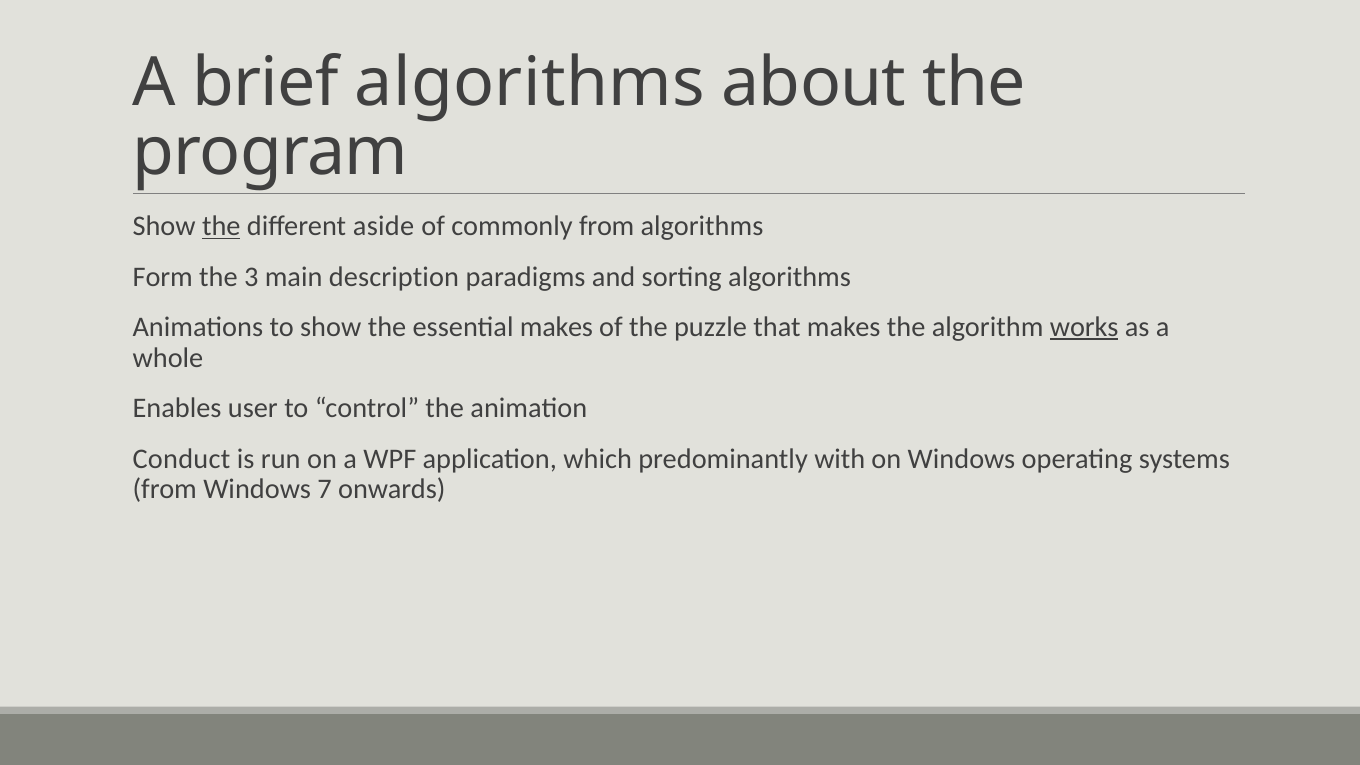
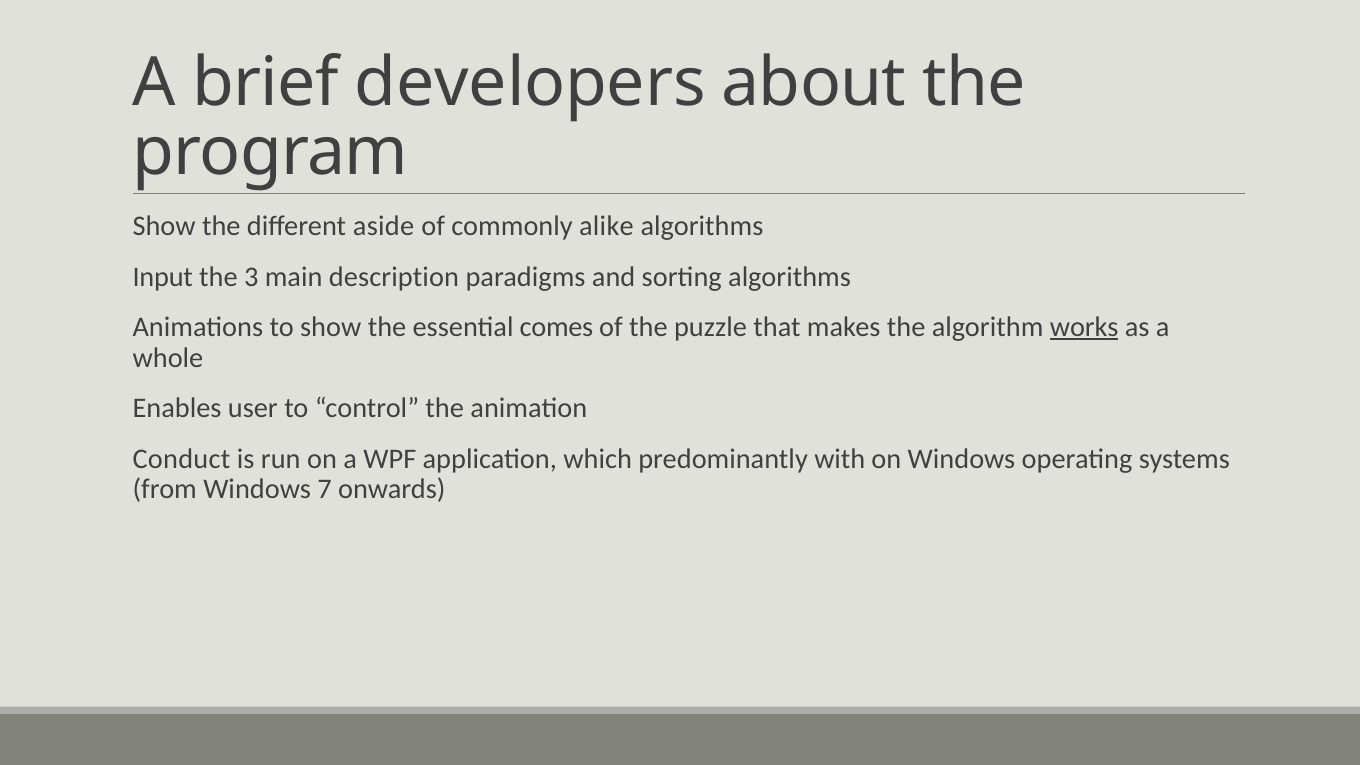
brief algorithms: algorithms -> developers
the at (221, 226) underline: present -> none
commonly from: from -> alike
Form: Form -> Input
essential makes: makes -> comes
